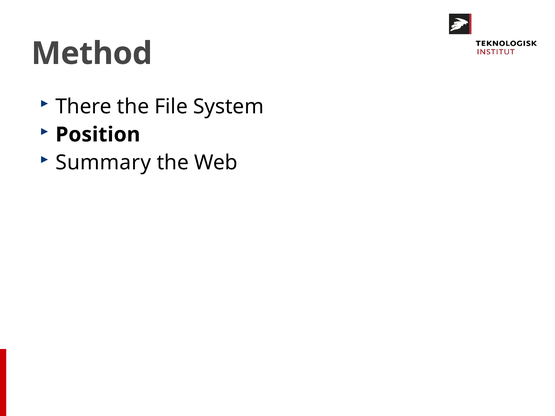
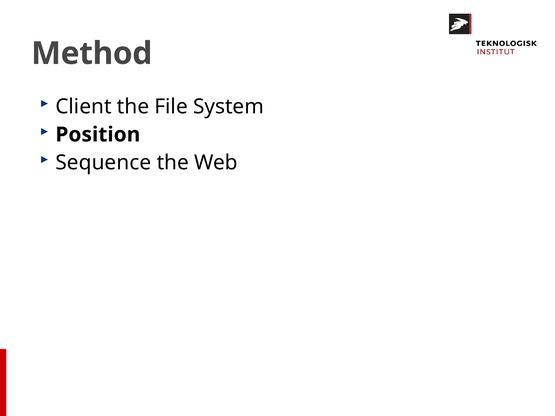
There: There -> Client
Summary: Summary -> Sequence
